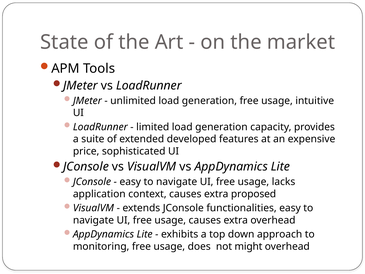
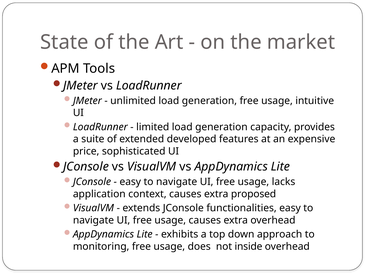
might: might -> inside
